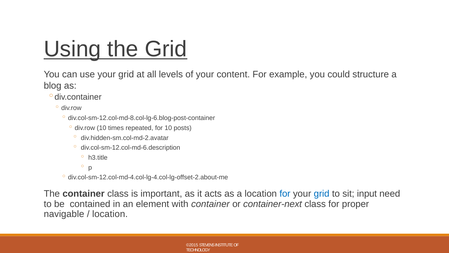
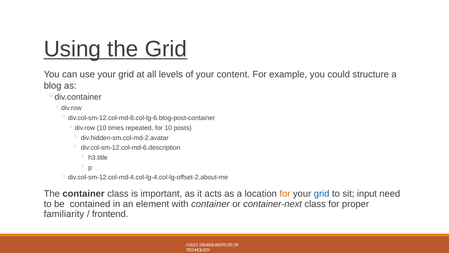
for at (285, 194) colour: blue -> orange
navigable: navigable -> familiarity
location at (110, 214): location -> frontend
